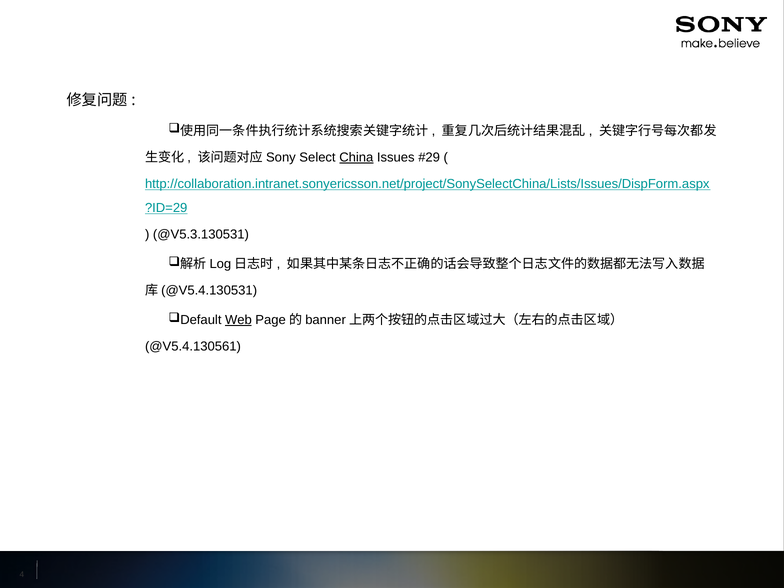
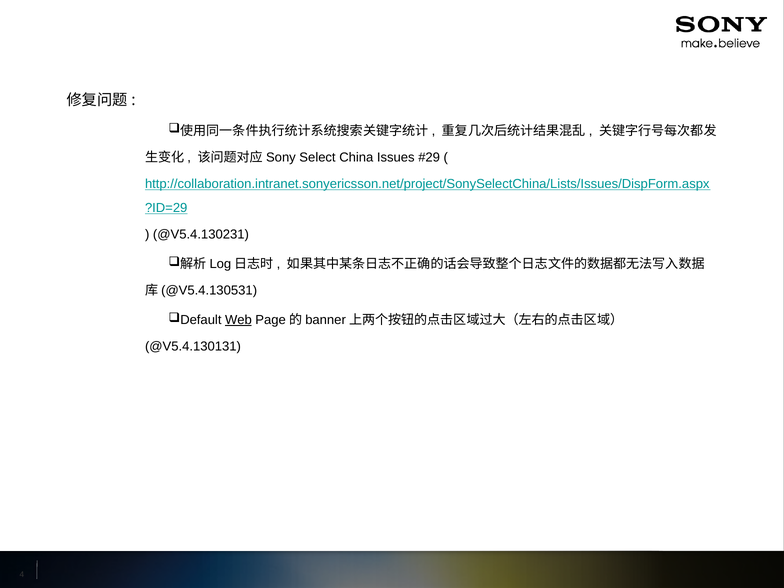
China underline: present -> none
@V5.3.130531: @V5.3.130531 -> @V5.4.130231
@V5.4.130561: @V5.4.130561 -> @V5.4.130131
